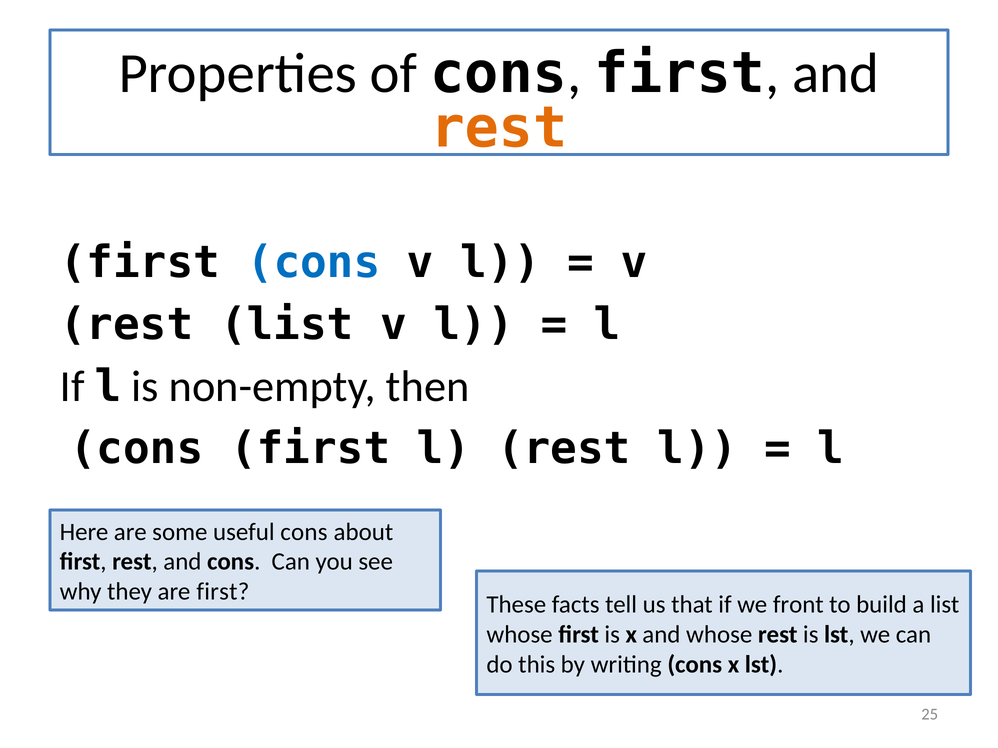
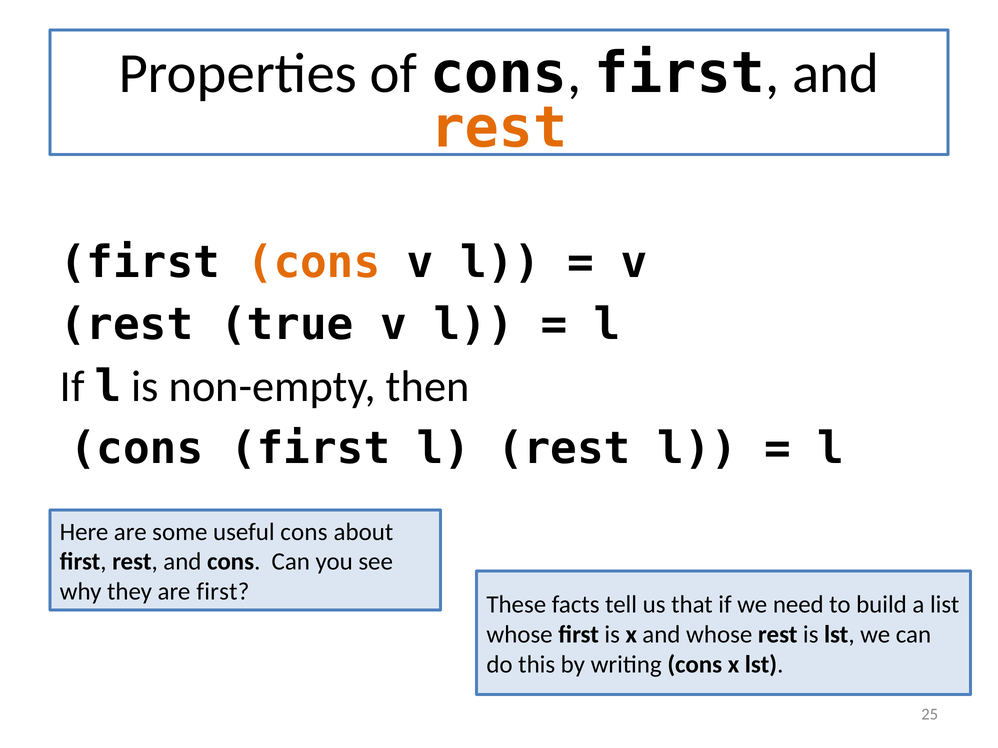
cons at (314, 263) colour: blue -> orange
rest list: list -> true
front: front -> need
